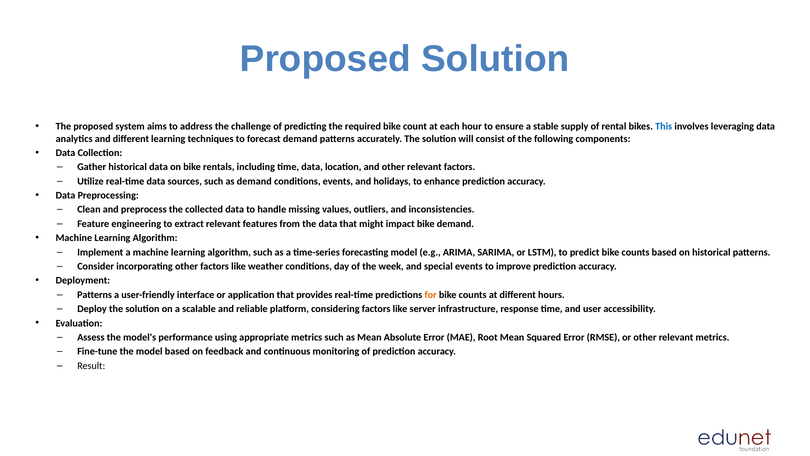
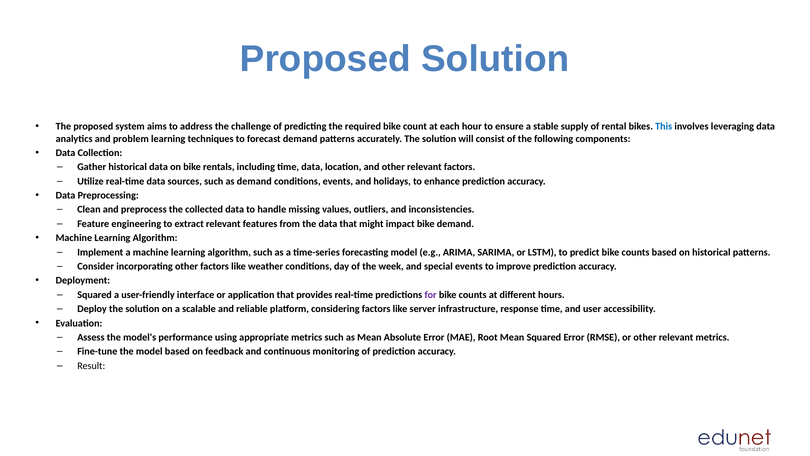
and different: different -> problem
Patterns at (95, 295): Patterns -> Squared
for colour: orange -> purple
